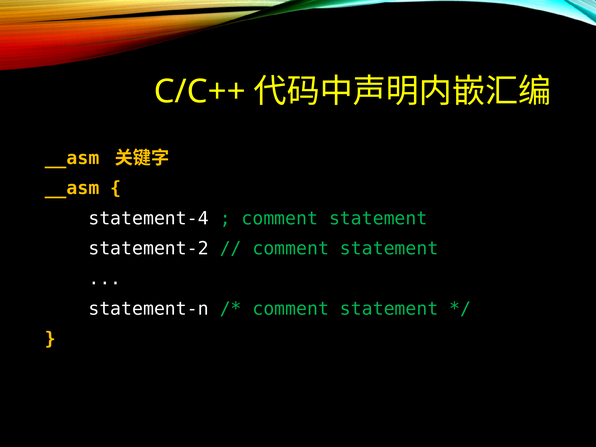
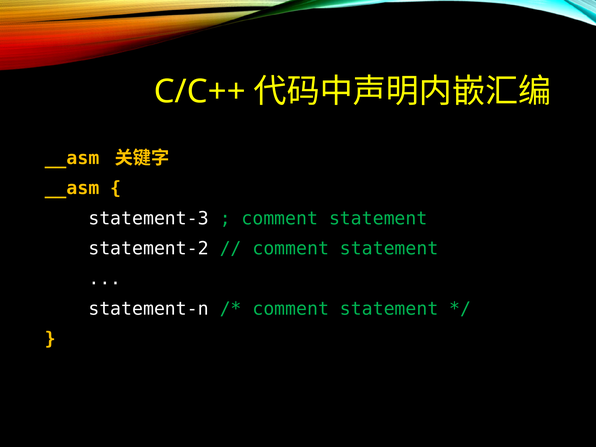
statement-4: statement-4 -> statement-3
